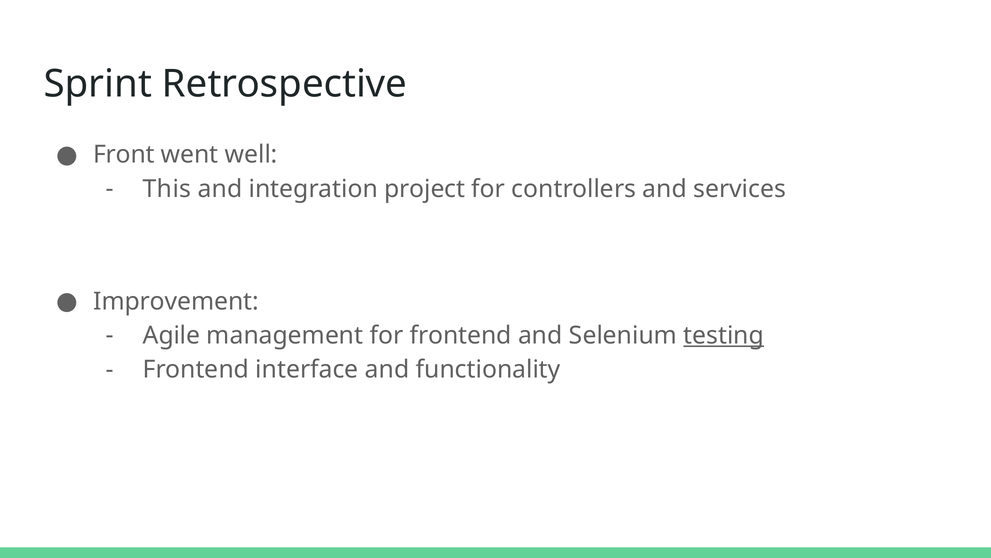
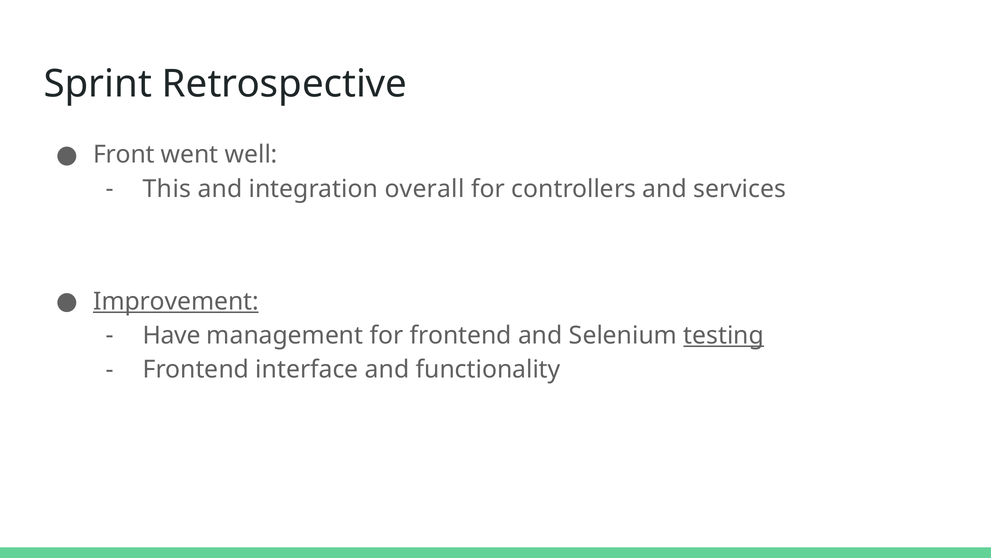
project: project -> overall
Improvement underline: none -> present
Agile: Agile -> Have
